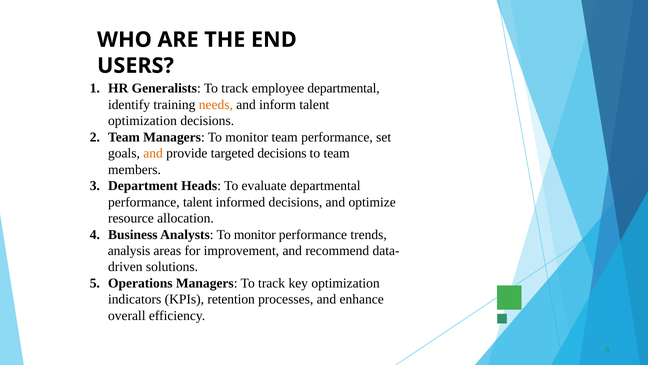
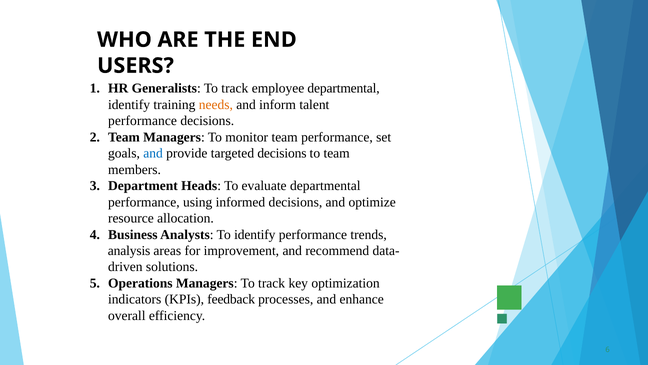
optimization at (143, 121): optimization -> performance
and at (153, 153) colour: orange -> blue
performance talent: talent -> using
Analysts To monitor: monitor -> identify
retention: retention -> feedback
